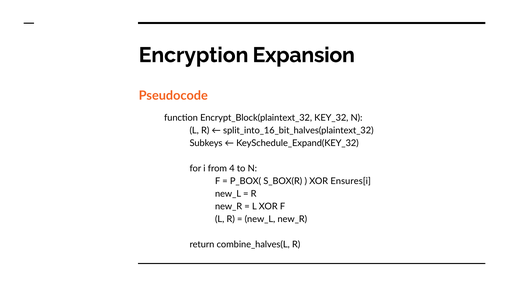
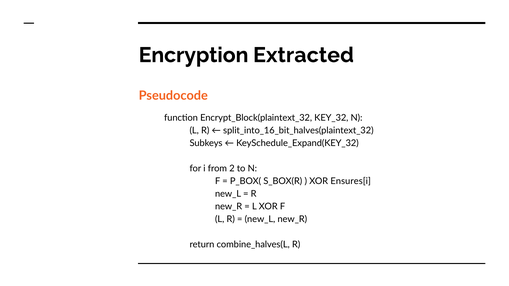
Expansion: Expansion -> Extracted
4: 4 -> 2
